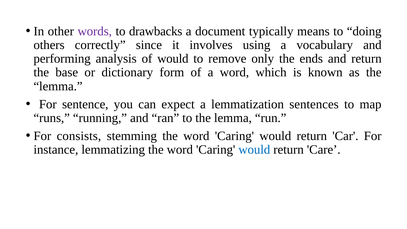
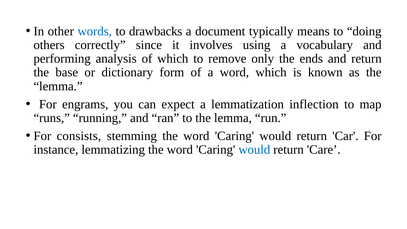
words colour: purple -> blue
of would: would -> which
sentence: sentence -> engrams
sentences: sentences -> inflection
